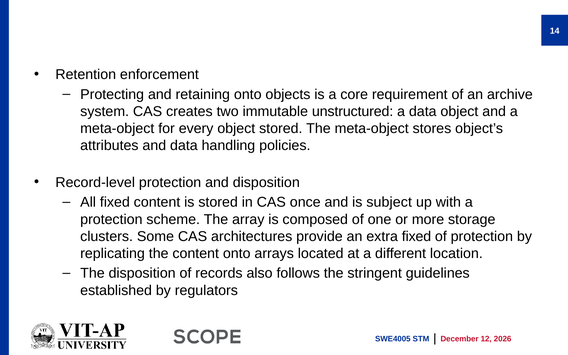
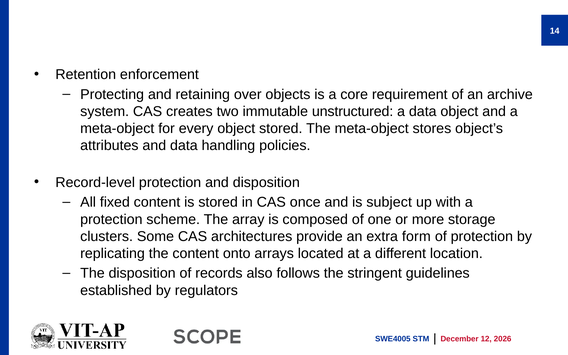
retaining onto: onto -> over
extra fixed: fixed -> form
